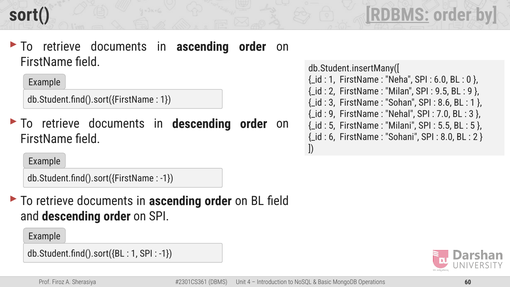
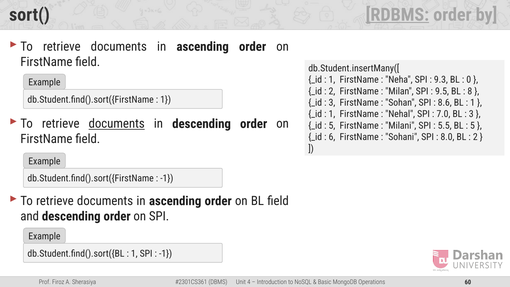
6.0: 6.0 -> 9.3
9 at (470, 91): 9 -> 8
9 at (332, 114): 9 -> 1
documents at (117, 124) underline: none -> present
